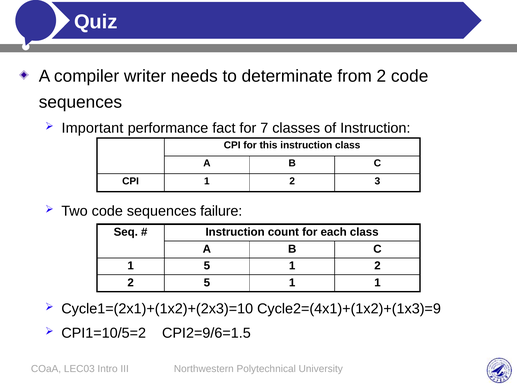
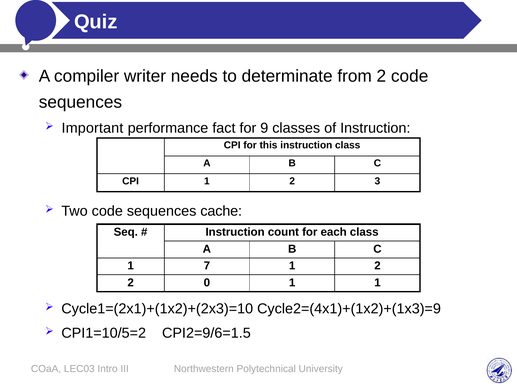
7: 7 -> 9
failure: failure -> cache
1 5: 5 -> 7
2 5: 5 -> 0
